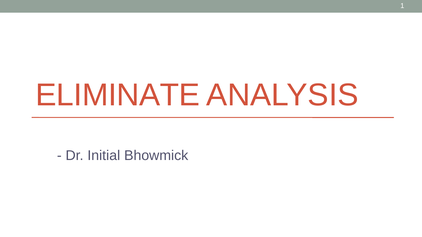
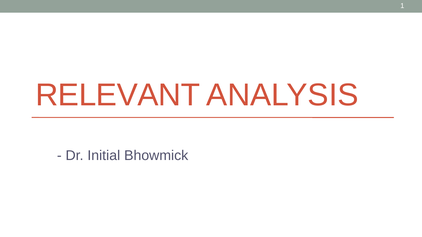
ELIMINATE: ELIMINATE -> RELEVANT
